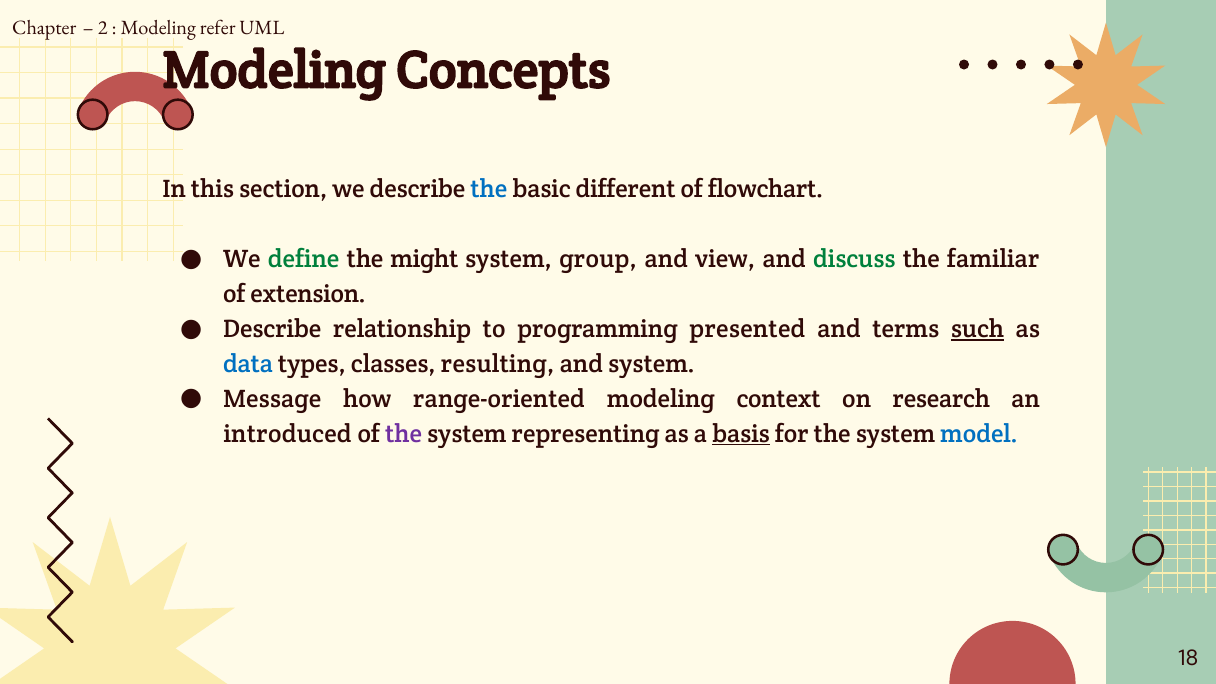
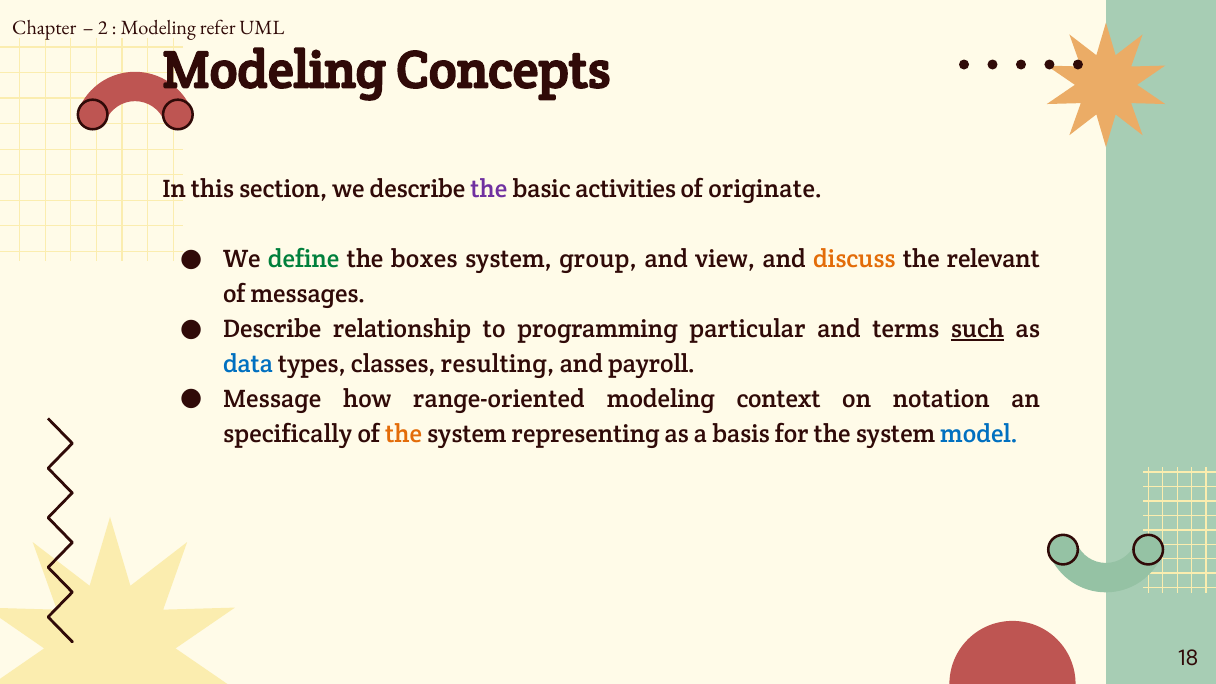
the at (489, 189) colour: blue -> purple
different: different -> activities
flowchart: flowchart -> originate
might: might -> boxes
discuss colour: green -> orange
familiar: familiar -> relevant
extension: extension -> messages
presented: presented -> particular
and system: system -> payroll
research: research -> notation
introduced: introduced -> specifically
the at (404, 434) colour: purple -> orange
basis underline: present -> none
